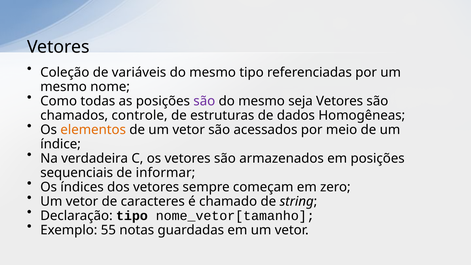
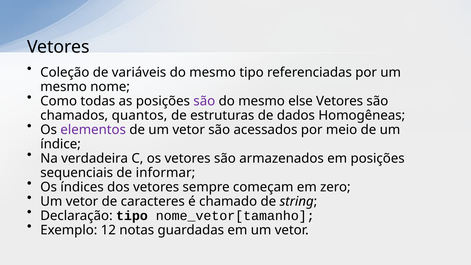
seja: seja -> else
controle: controle -> quantos
elementos colour: orange -> purple
55: 55 -> 12
